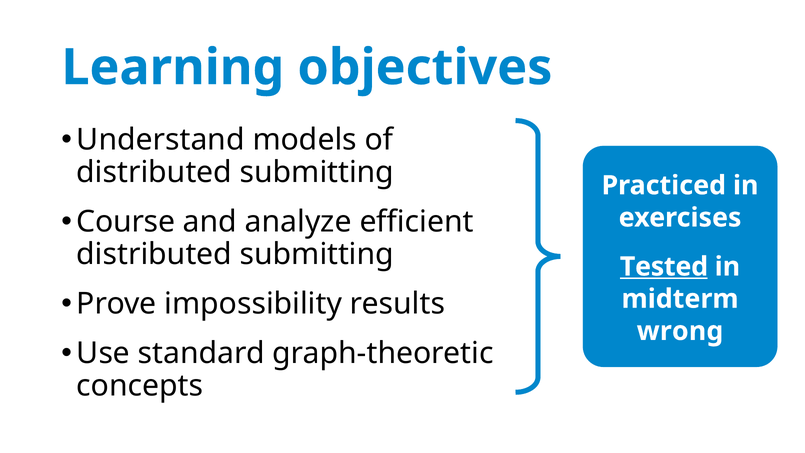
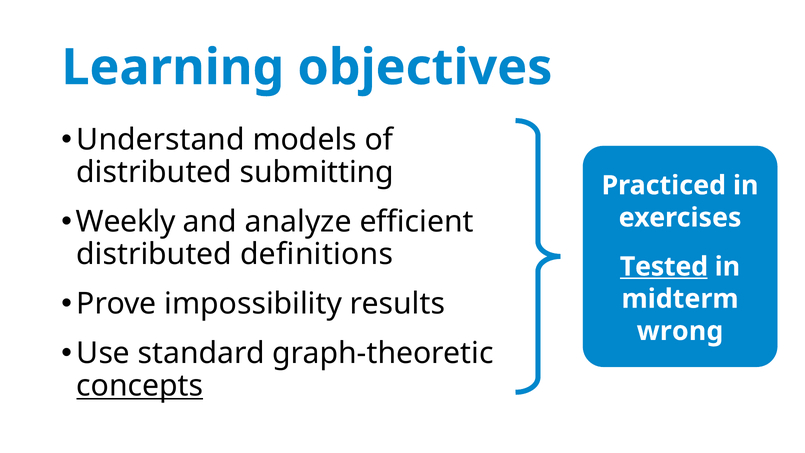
Course: Course -> Weekly
submitting at (317, 254): submitting -> definitions
concepts underline: none -> present
